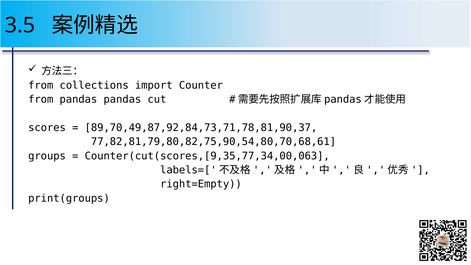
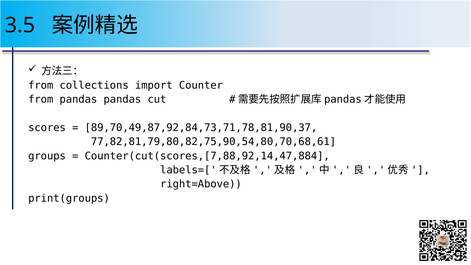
Counter(cut(scores,[9,35,77,34,00,063: Counter(cut(scores,[9,35,77,34,00,063 -> Counter(cut(scores,[7,88,92,14,47,884
right=Empty: right=Empty -> right=Above
